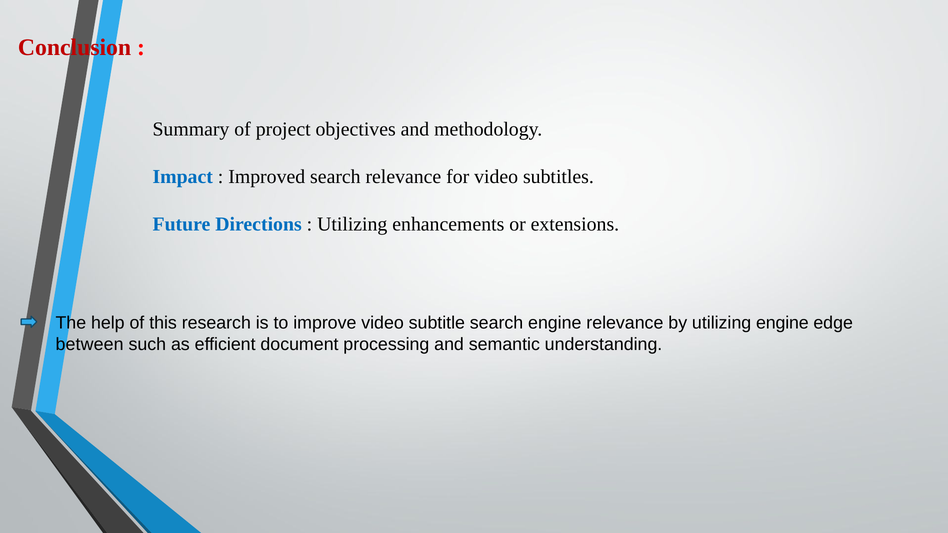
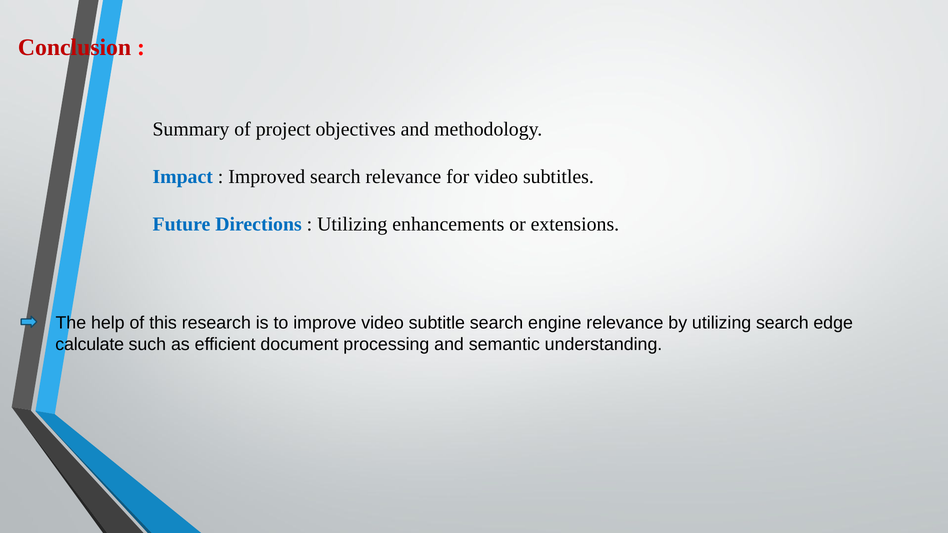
utilizing engine: engine -> search
between: between -> calculate
